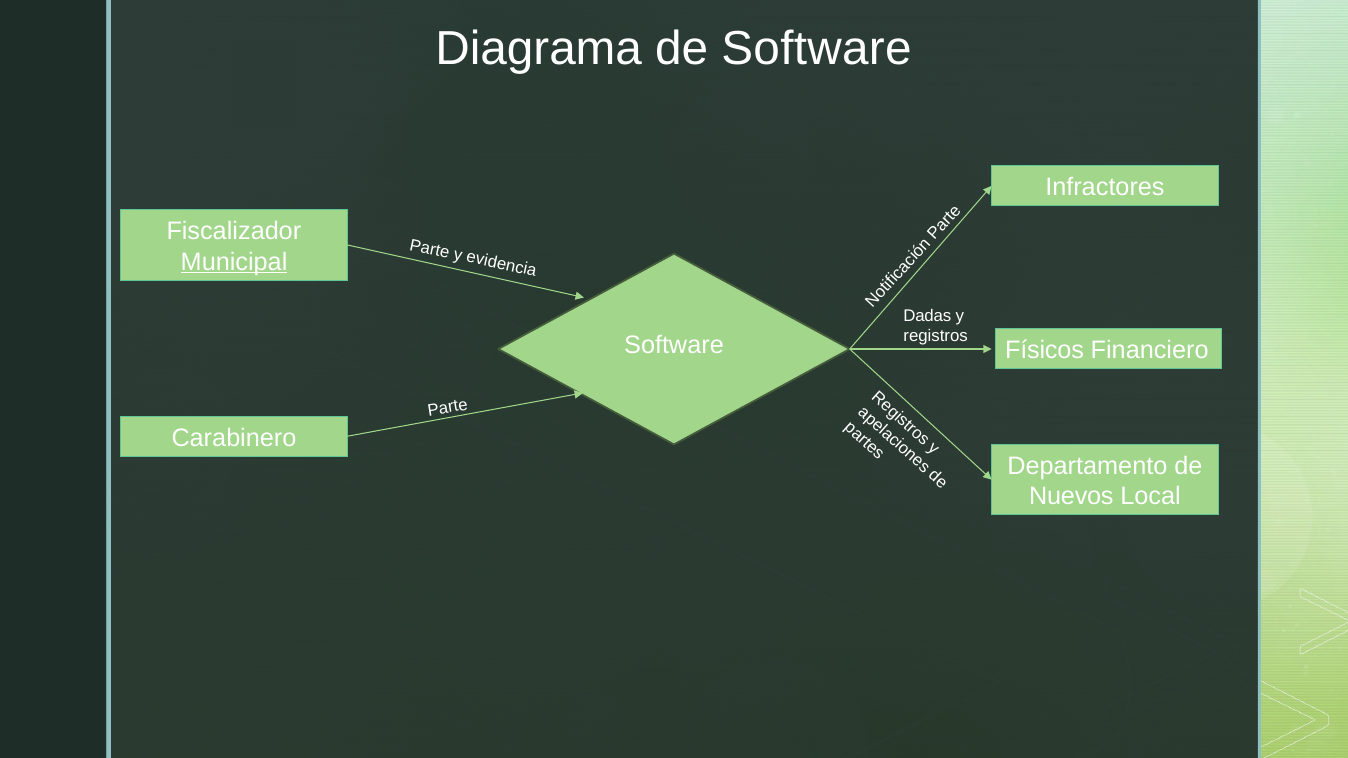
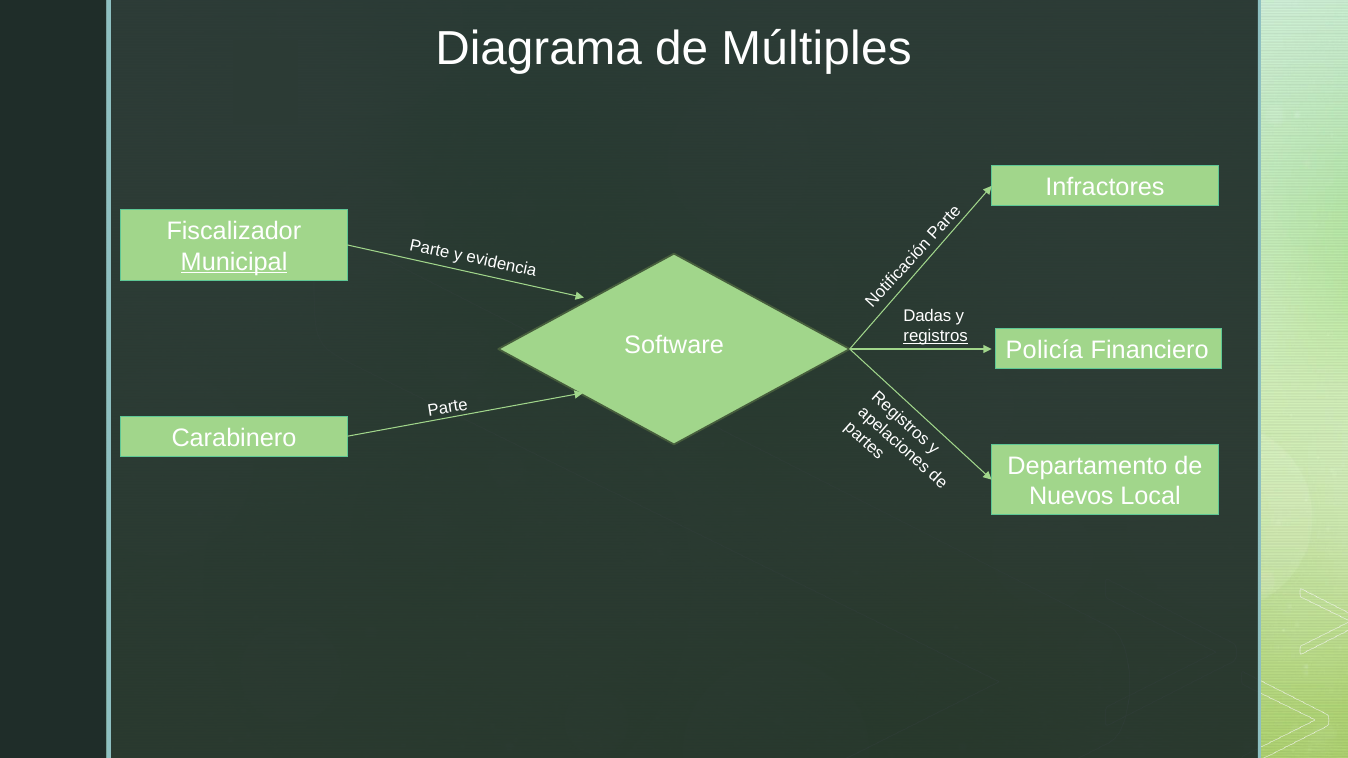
de Software: Software -> Múltiples
registros underline: none -> present
Físicos: Físicos -> Policía
